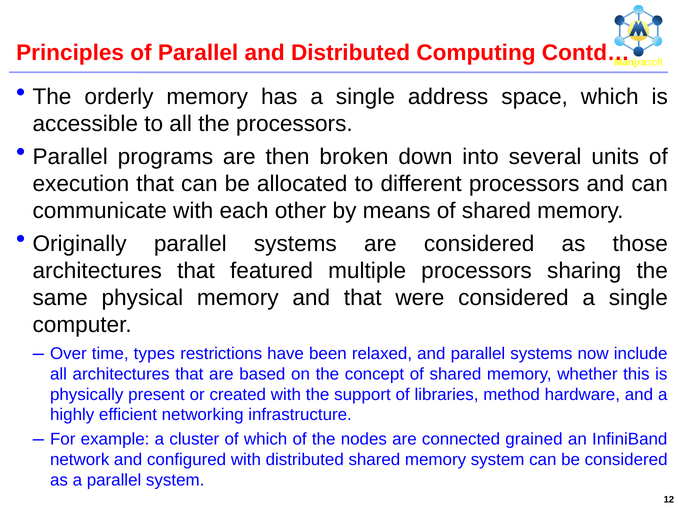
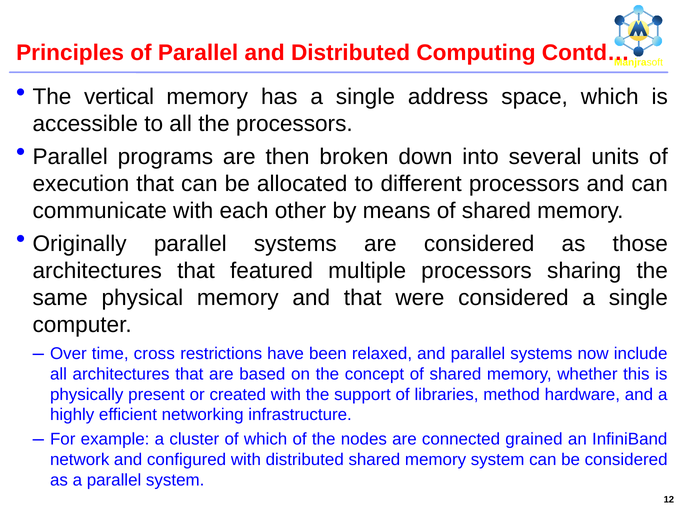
orderly: orderly -> vertical
types: types -> cross
